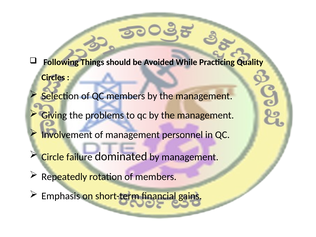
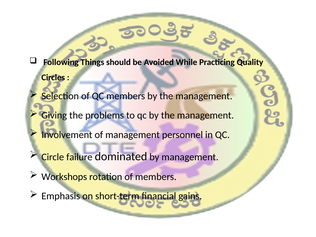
Repeatedly: Repeatedly -> Workshops
